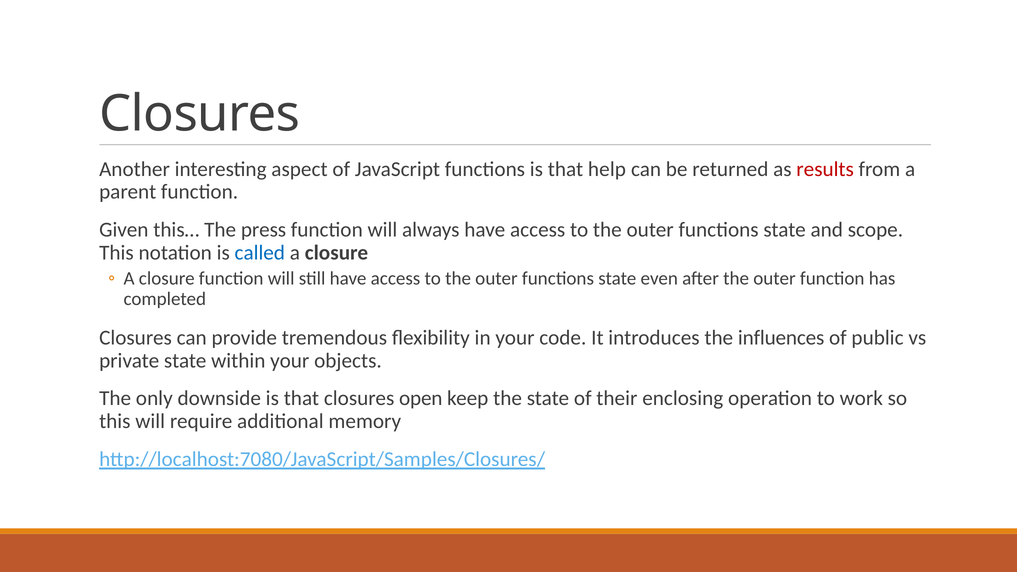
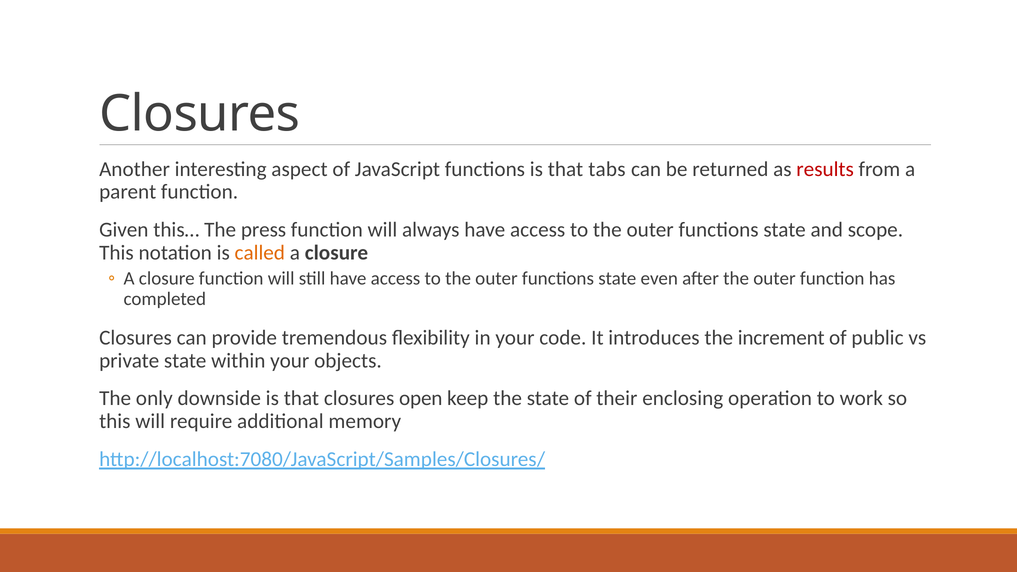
help: help -> tabs
called colour: blue -> orange
influences: influences -> increment
